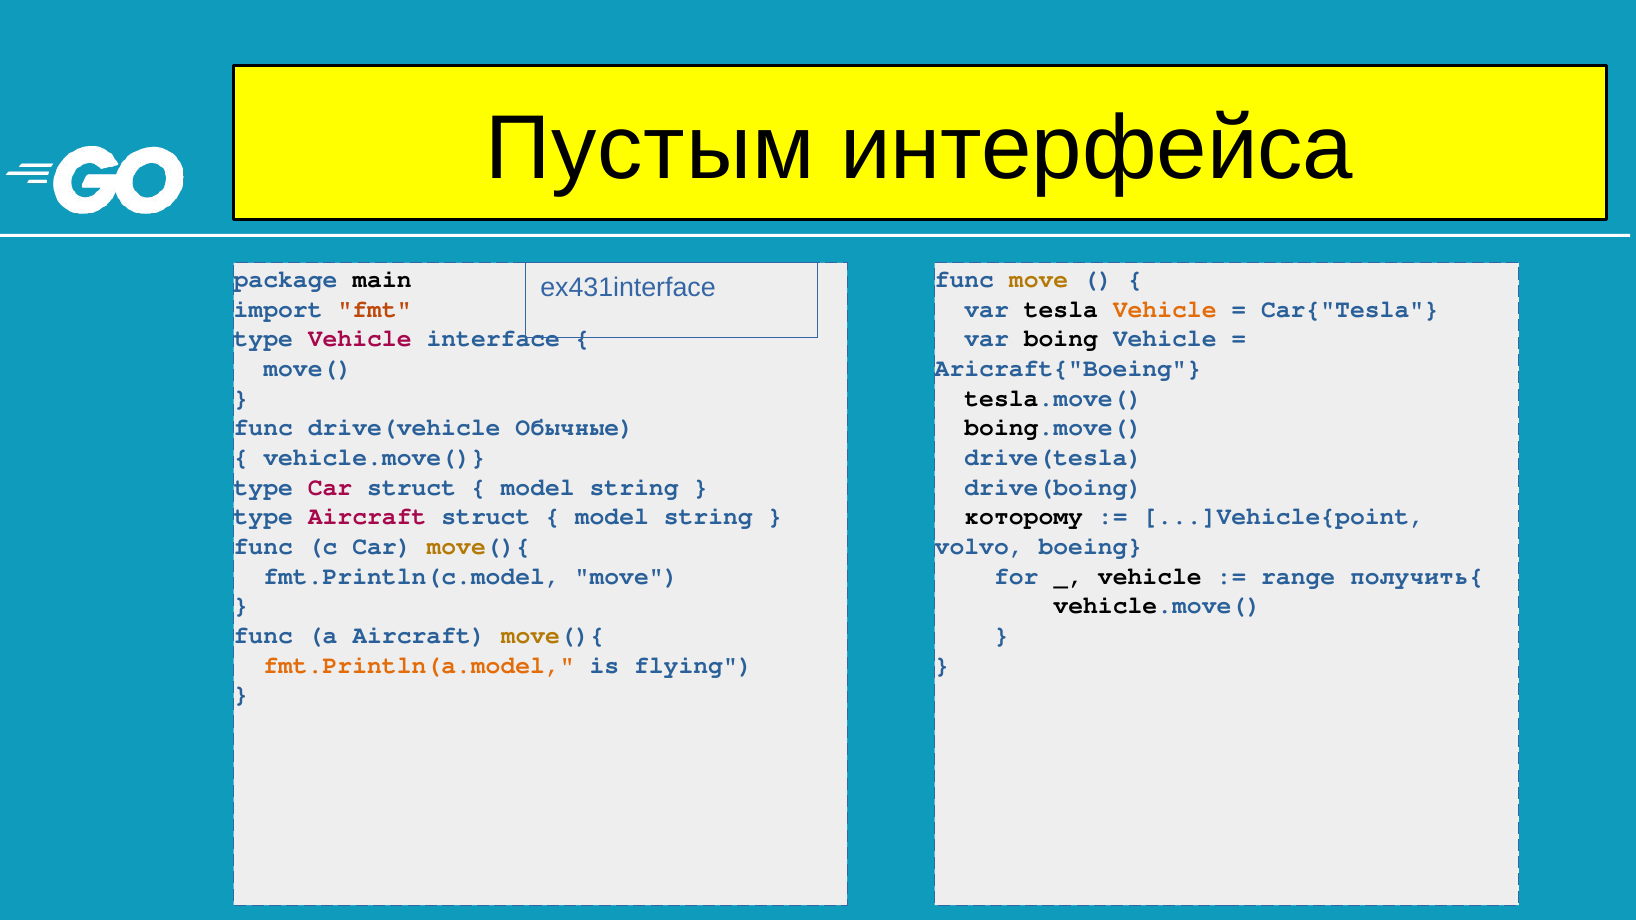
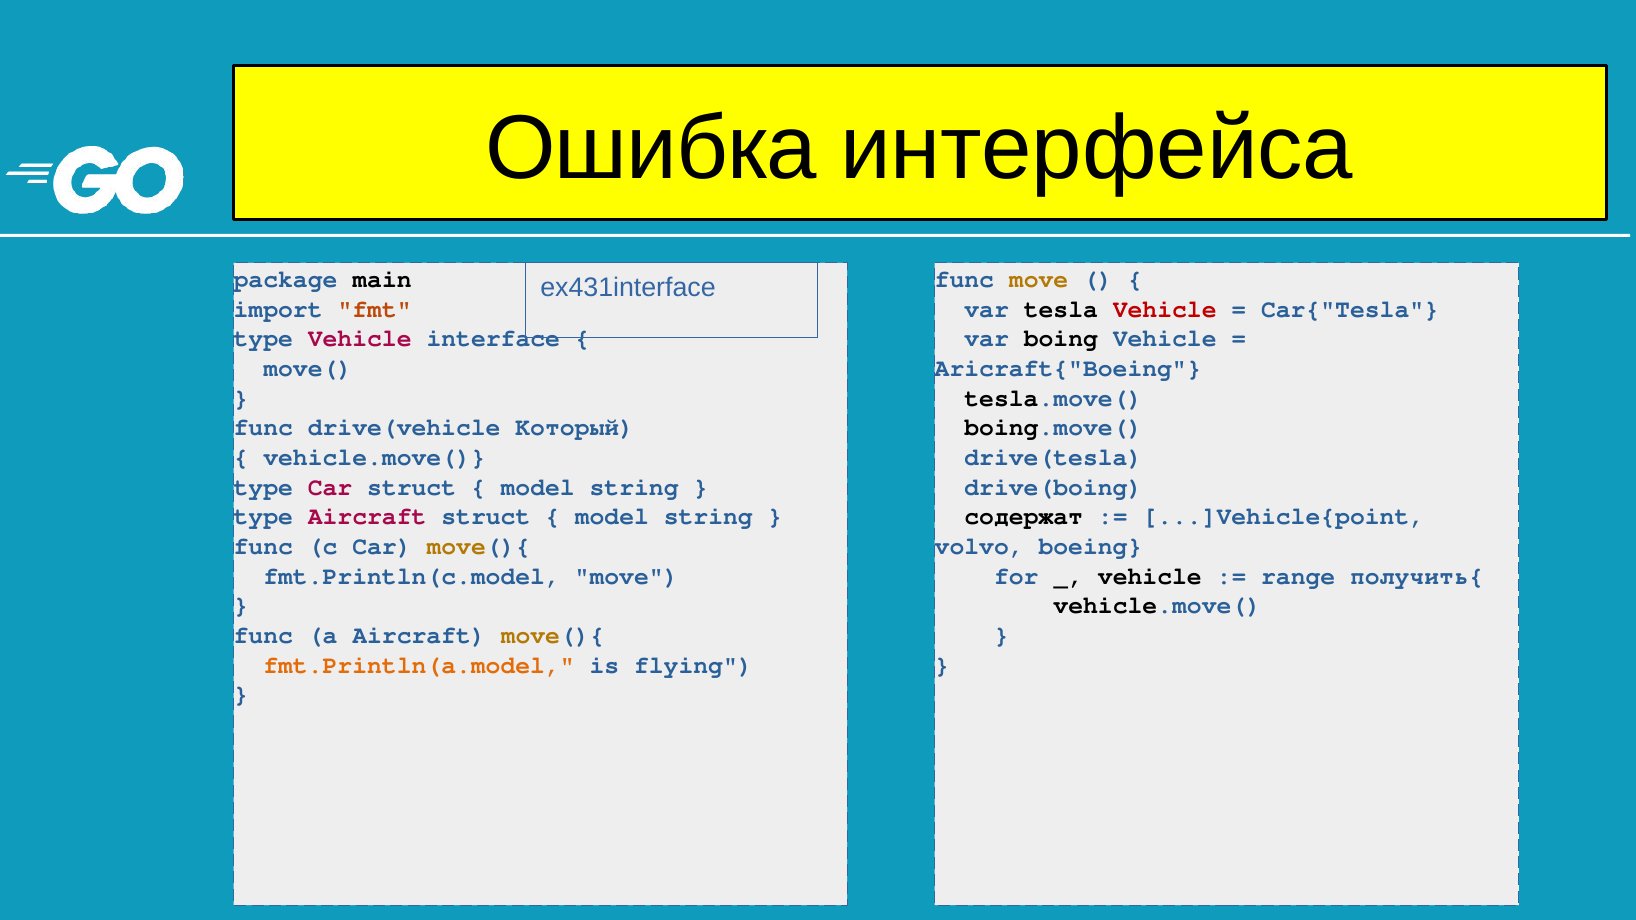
Пустым: Пустым -> Ошибка
Vehicle at (1165, 309) colour: orange -> red
Обычные: Обычные -> Который
которому: которому -> содержат
